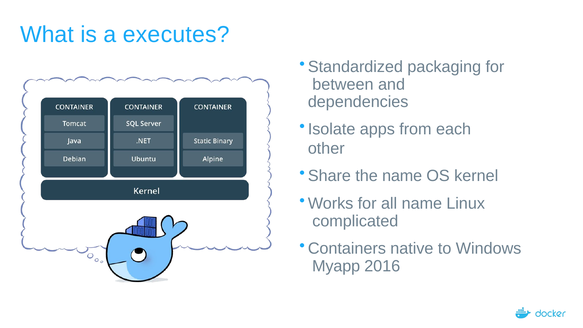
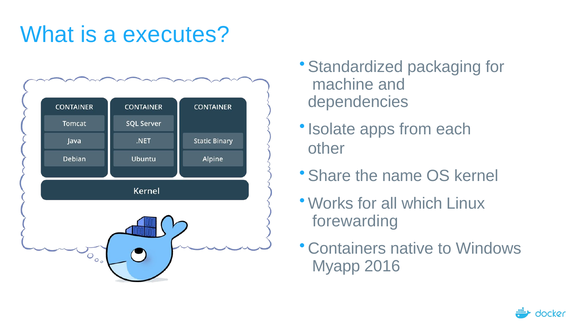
between: between -> machine
all name: name -> which
complicated: complicated -> forewarding
